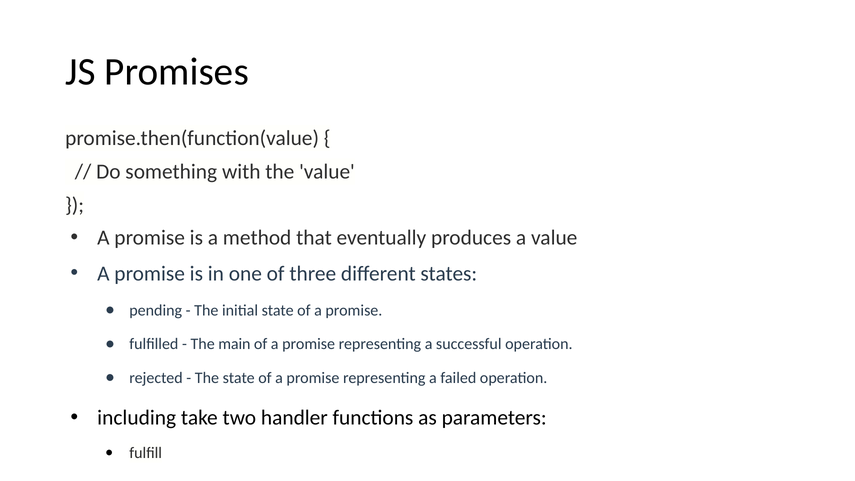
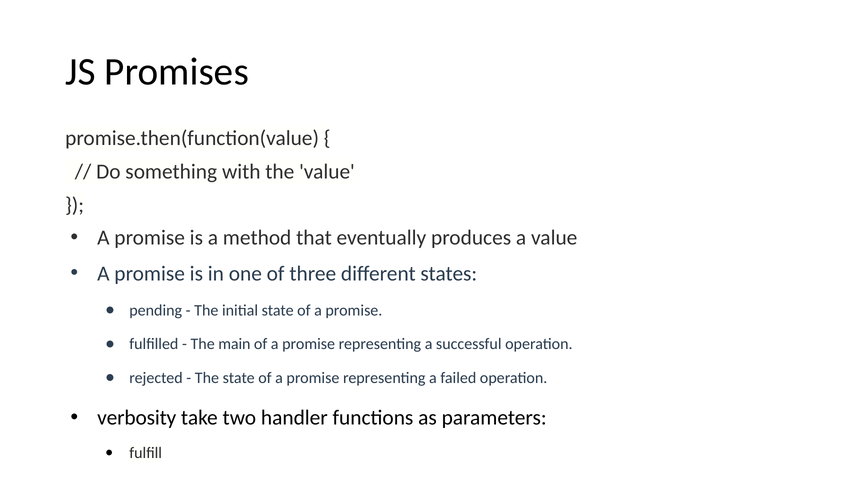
including: including -> verbosity
